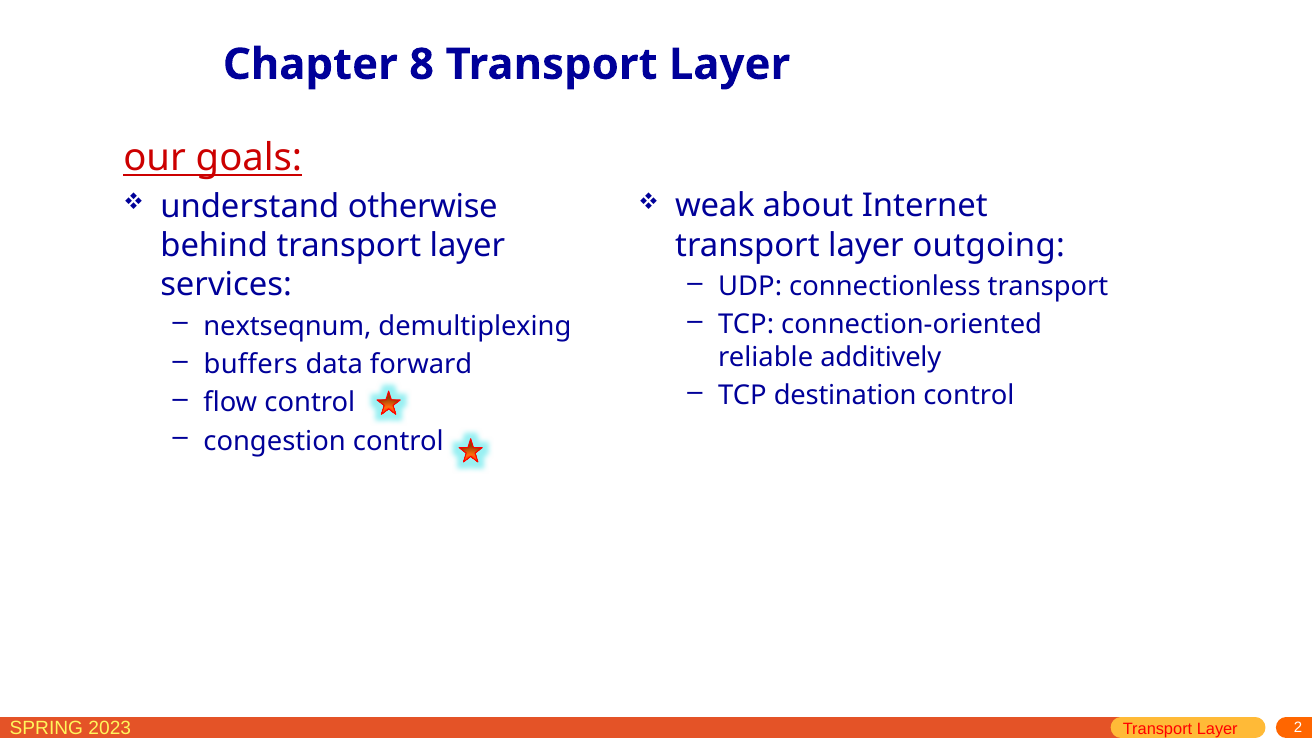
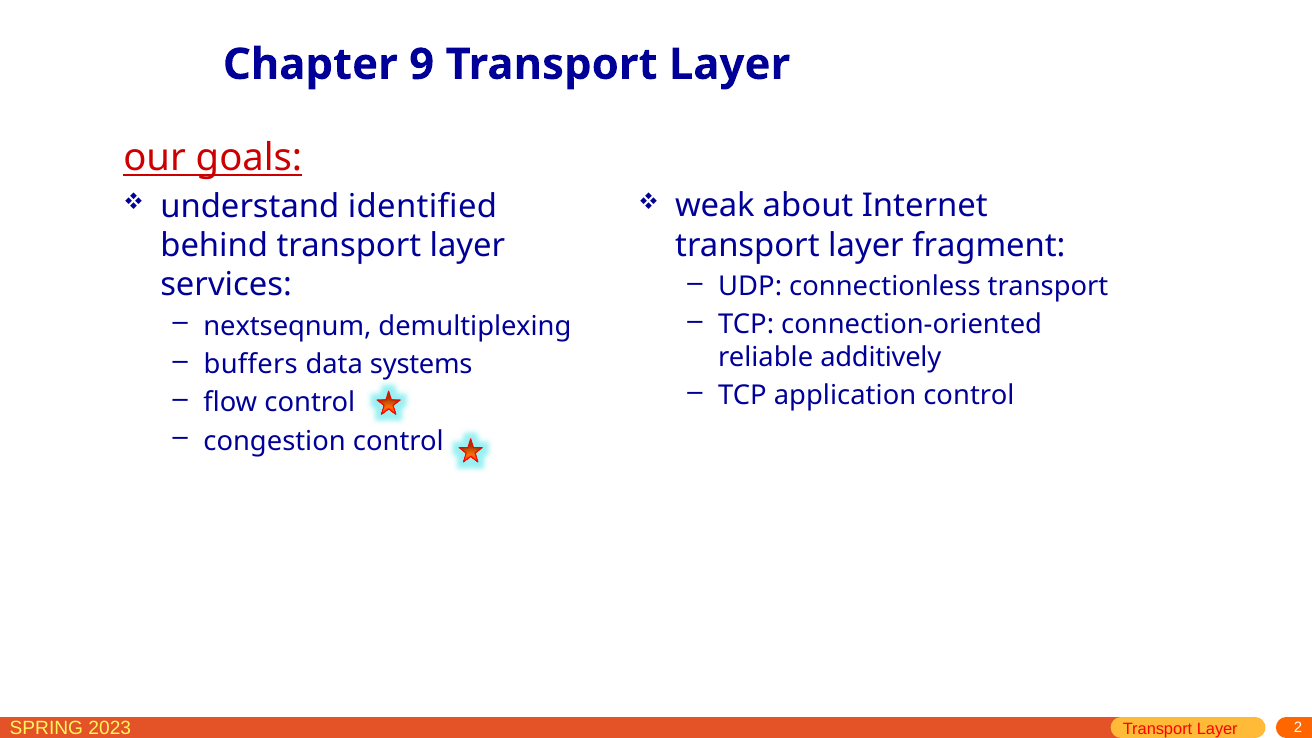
8: 8 -> 9
otherwise: otherwise -> identified
outgoing: outgoing -> fragment
forward: forward -> systems
destination: destination -> application
